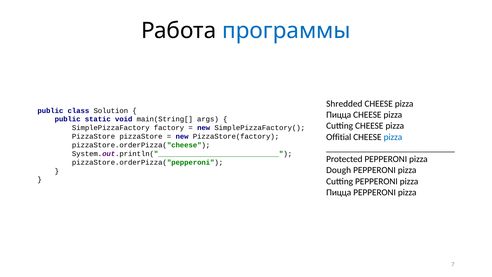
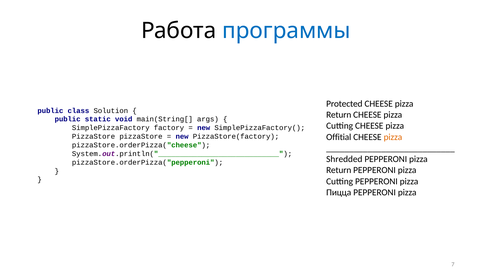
Shredded: Shredded -> Protected
Пицца at (339, 115): Пицца -> Return
pizza at (393, 137) colour: blue -> orange
Protected: Protected -> Shredded
Dough at (339, 170): Dough -> Return
